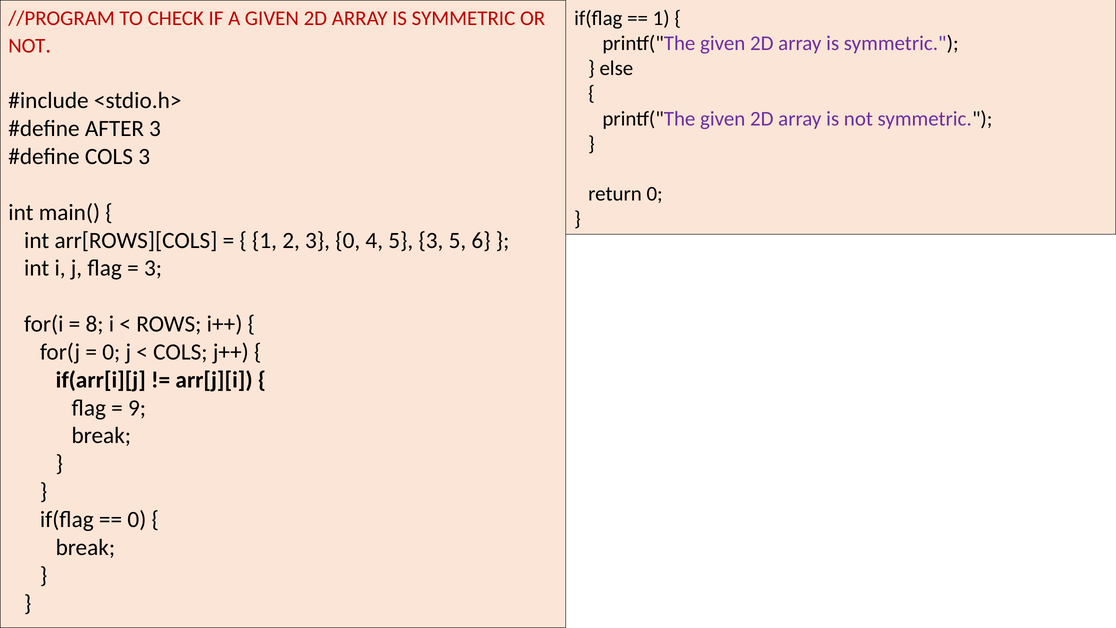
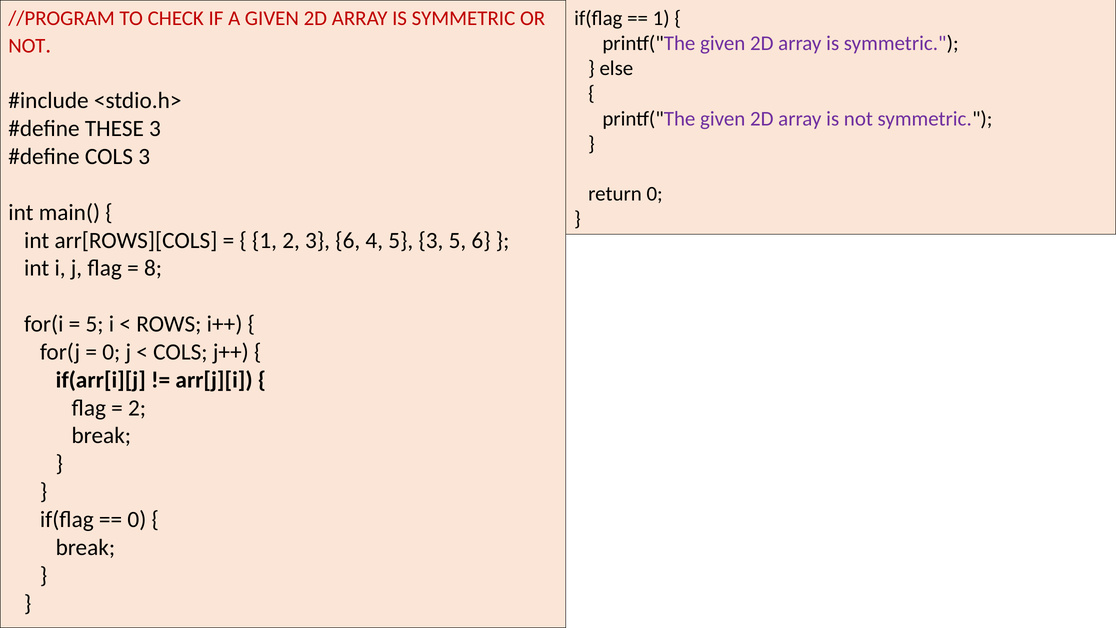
AFTER: AFTER -> THESE
3 0: 0 -> 6
3 at (153, 268): 3 -> 8
8 at (95, 324): 8 -> 5
9 at (137, 408): 9 -> 2
